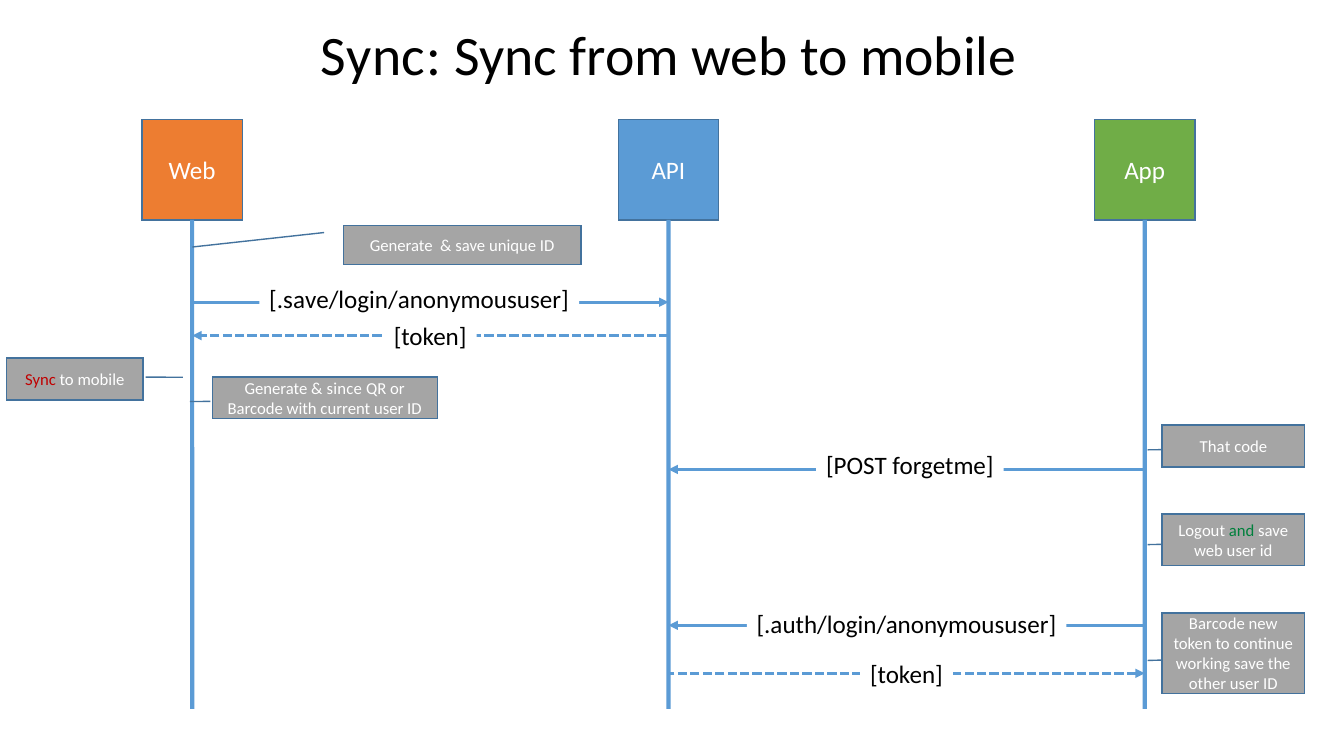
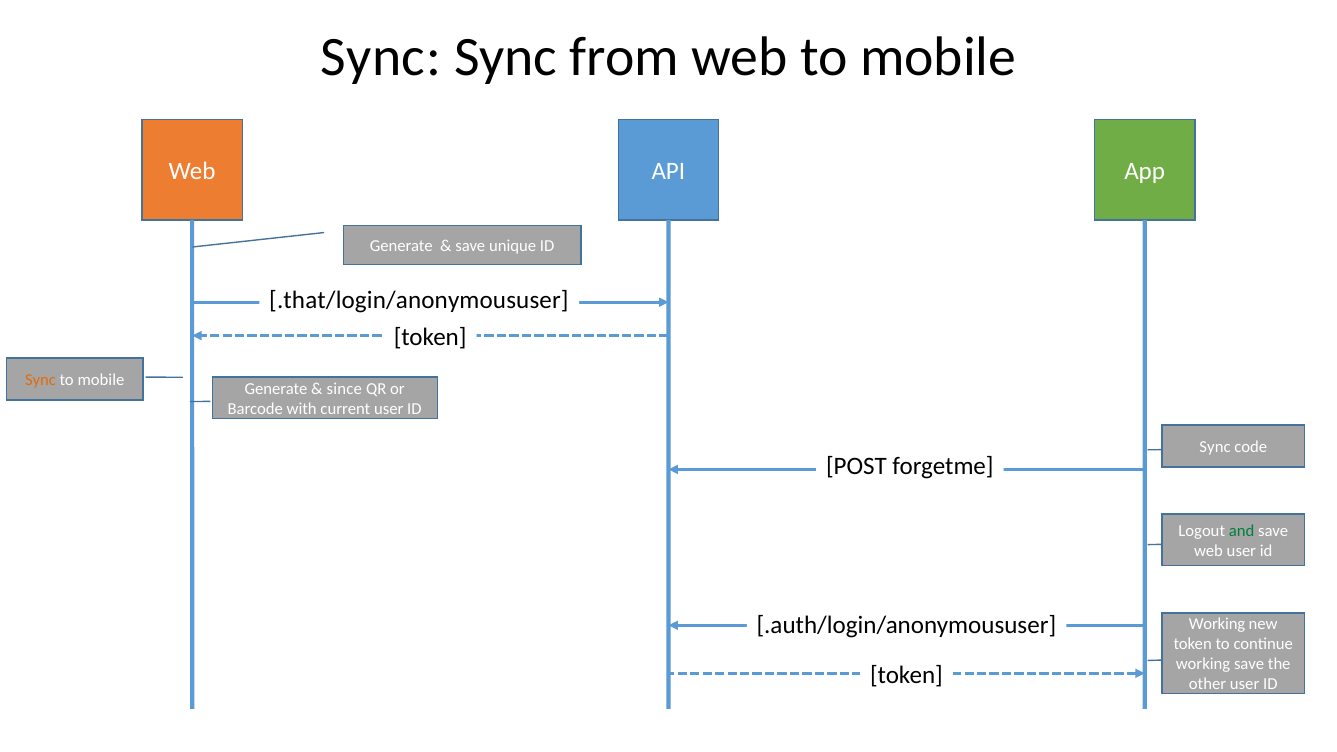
.save/login/anonymoususer: .save/login/anonymoususer -> .that/login/anonymoususer
Sync at (41, 380) colour: red -> orange
That at (1215, 447): That -> Sync
Barcode at (1217, 624): Barcode -> Working
